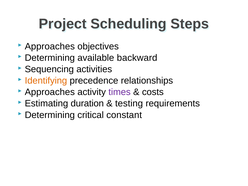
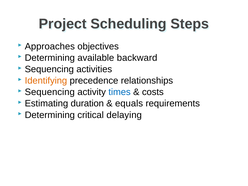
Approaches at (50, 92): Approaches -> Sequencing
times colour: purple -> blue
testing: testing -> equals
constant: constant -> delaying
